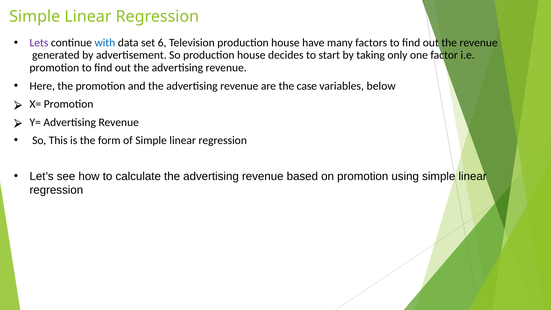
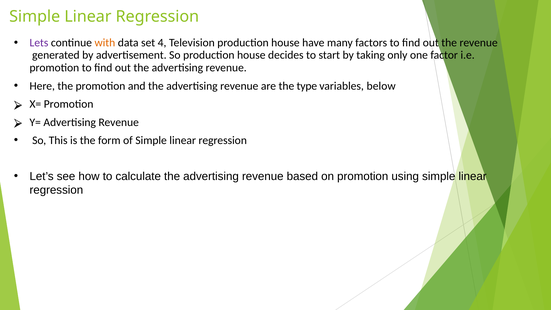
with colour: blue -> orange
6: 6 -> 4
case: case -> type
